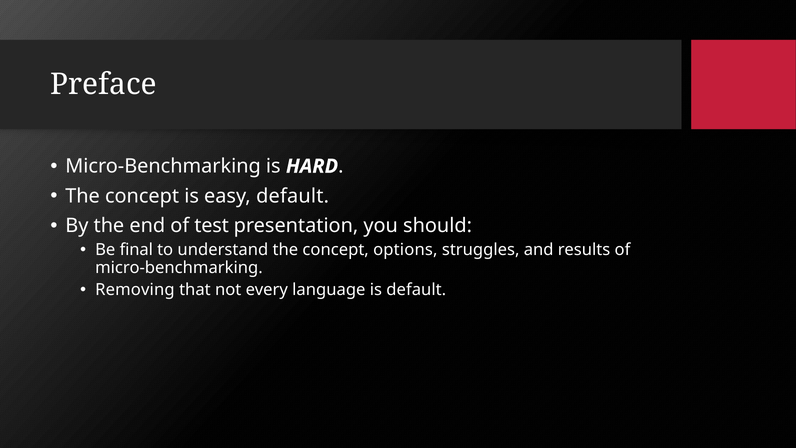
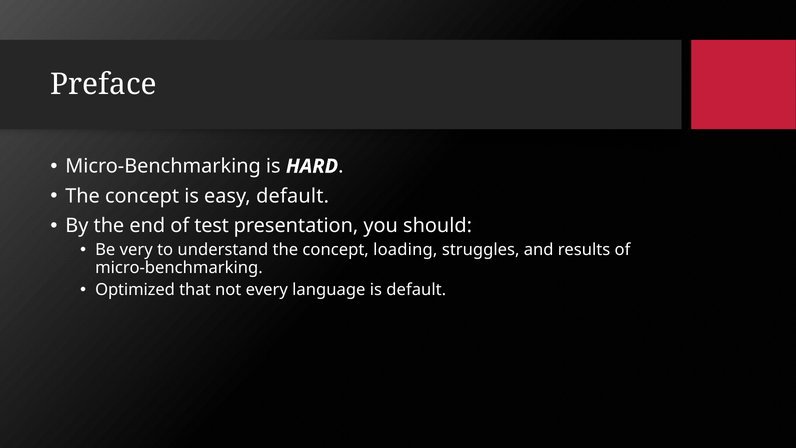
final: final -> very
options: options -> loading
Removing: Removing -> Optimized
